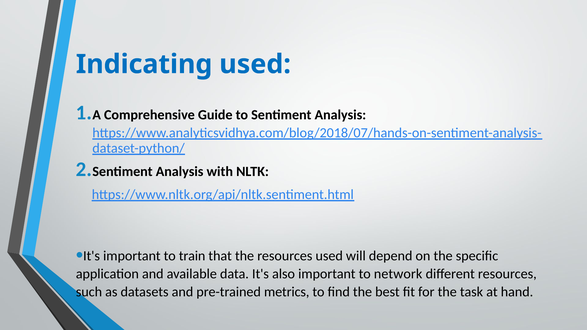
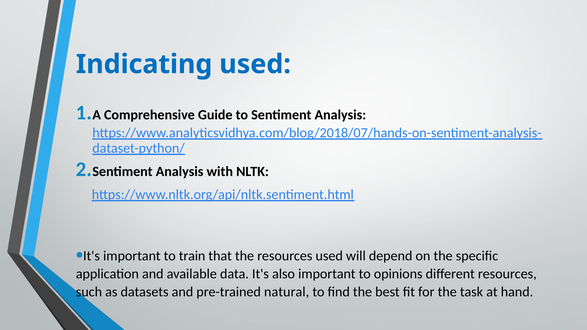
network: network -> opinions
metrics: metrics -> natural
